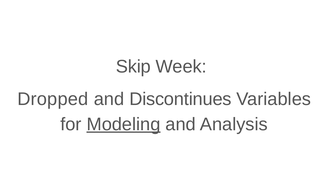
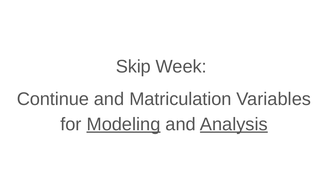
Dropped: Dropped -> Continue
Discontinues: Discontinues -> Matriculation
Analysis underline: none -> present
